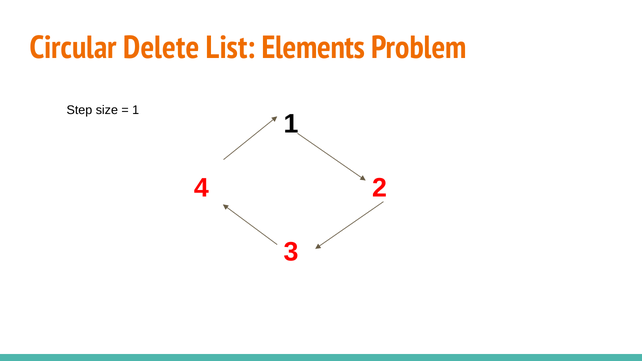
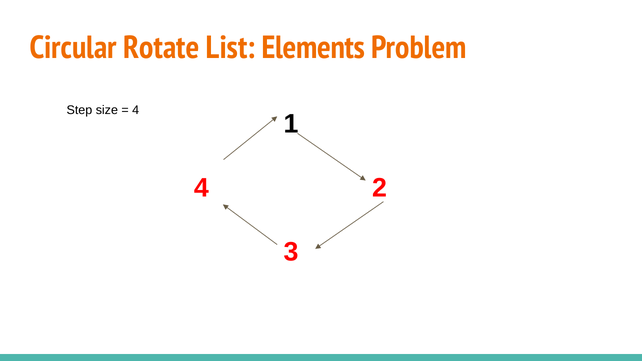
Delete: Delete -> Rotate
1 at (136, 110): 1 -> 4
